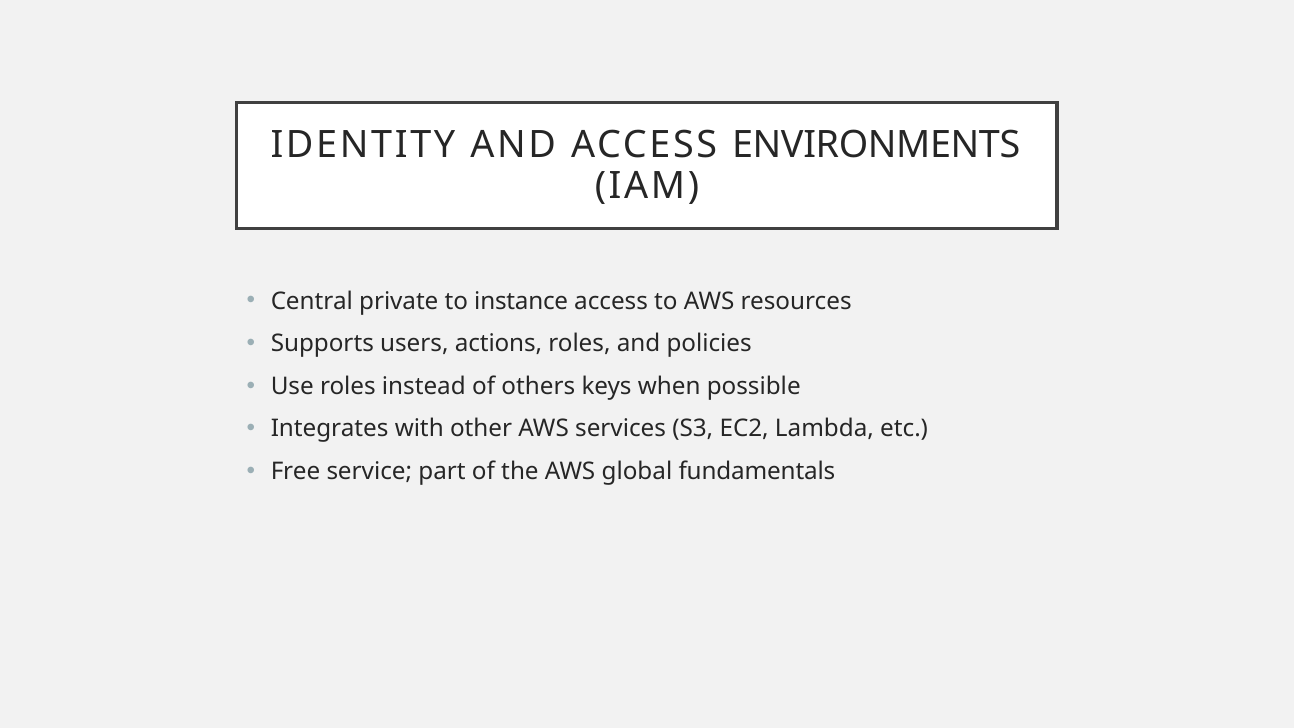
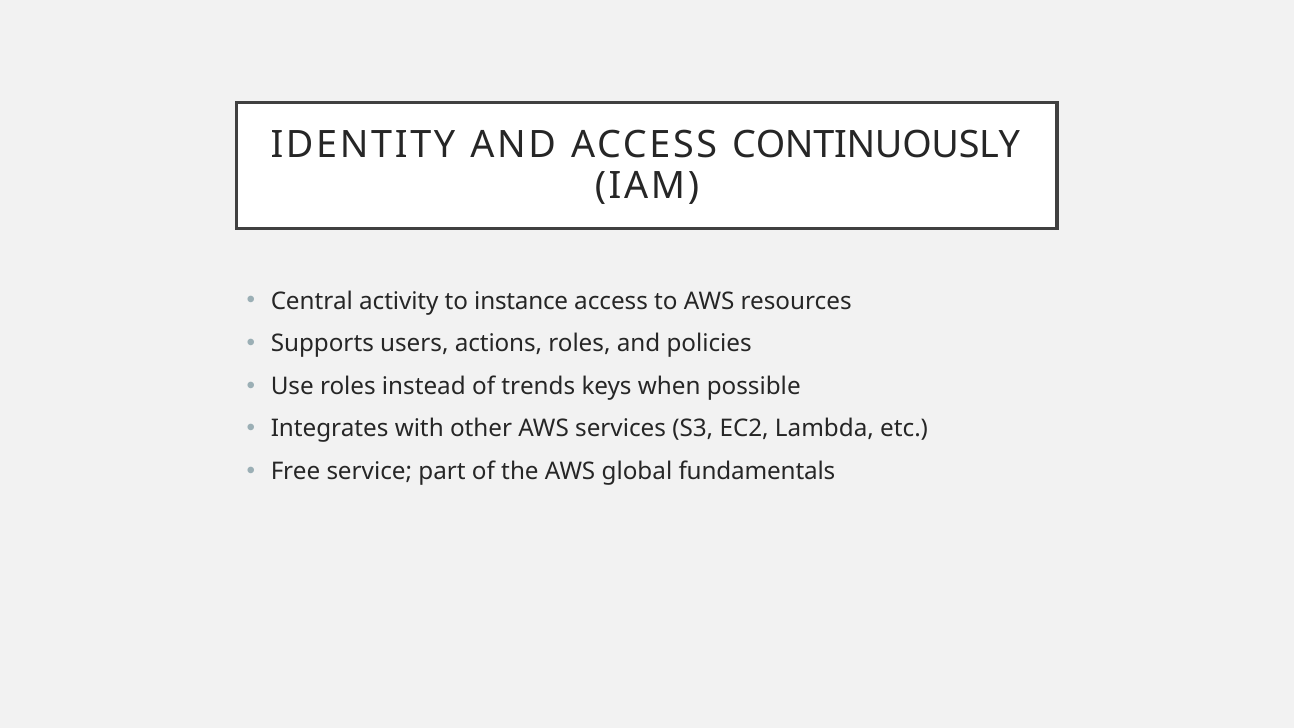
ENVIRONMENTS: ENVIRONMENTS -> CONTINUOUSLY
private: private -> activity
others: others -> trends
